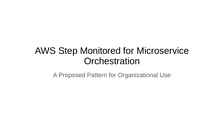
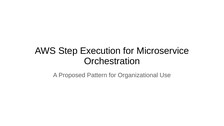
Monitored: Monitored -> Execution
